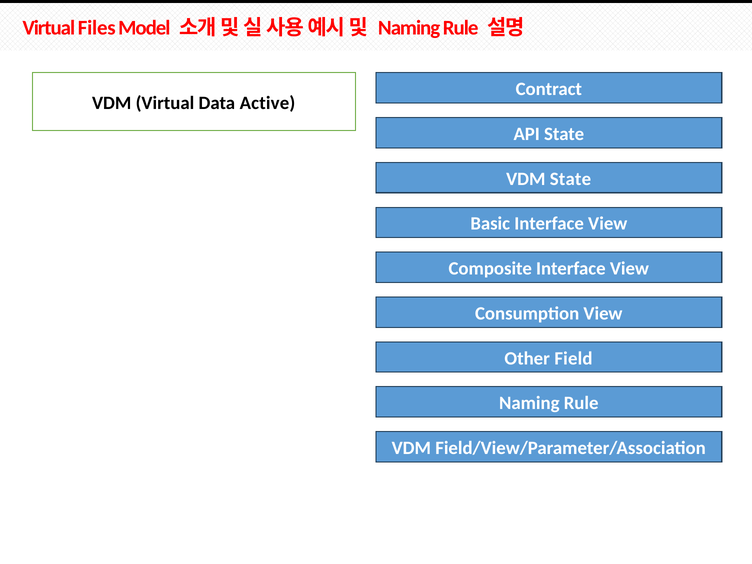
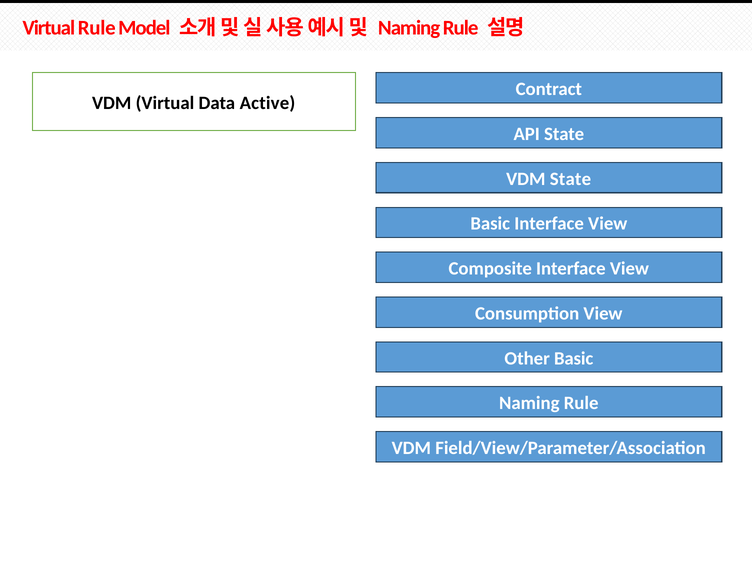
Virtual Files: Files -> Rule
Other Field: Field -> Basic
